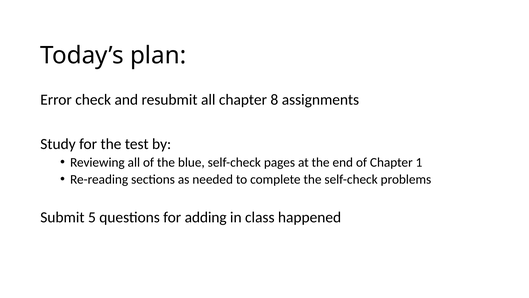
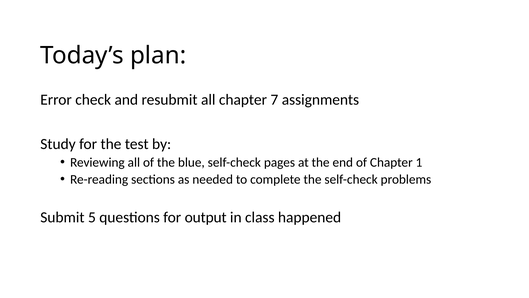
8: 8 -> 7
adding: adding -> output
